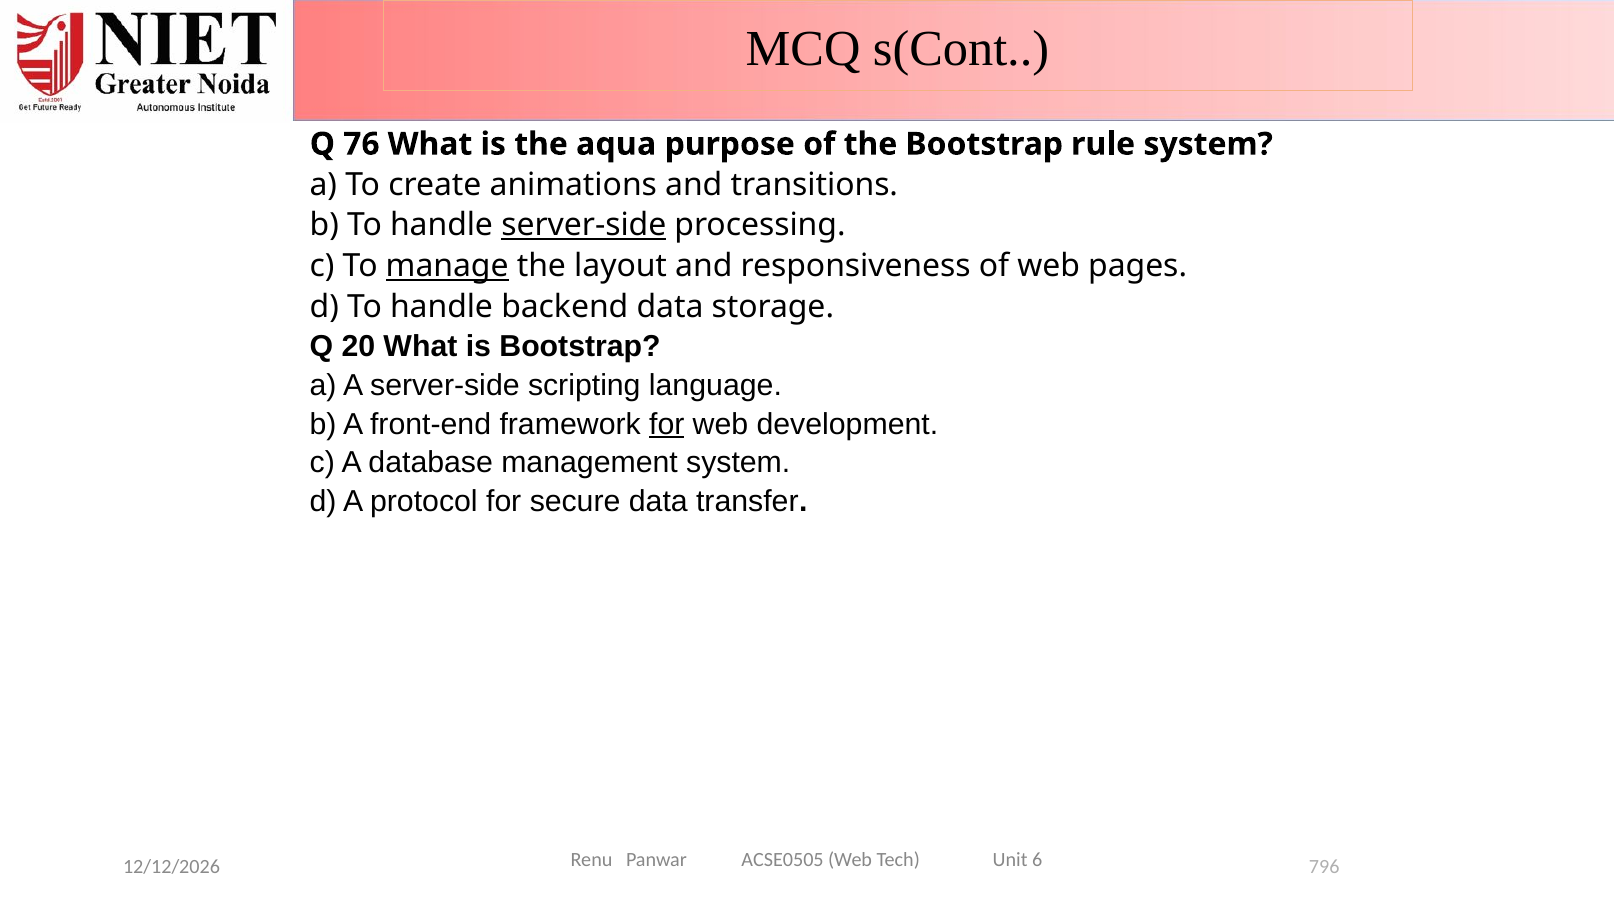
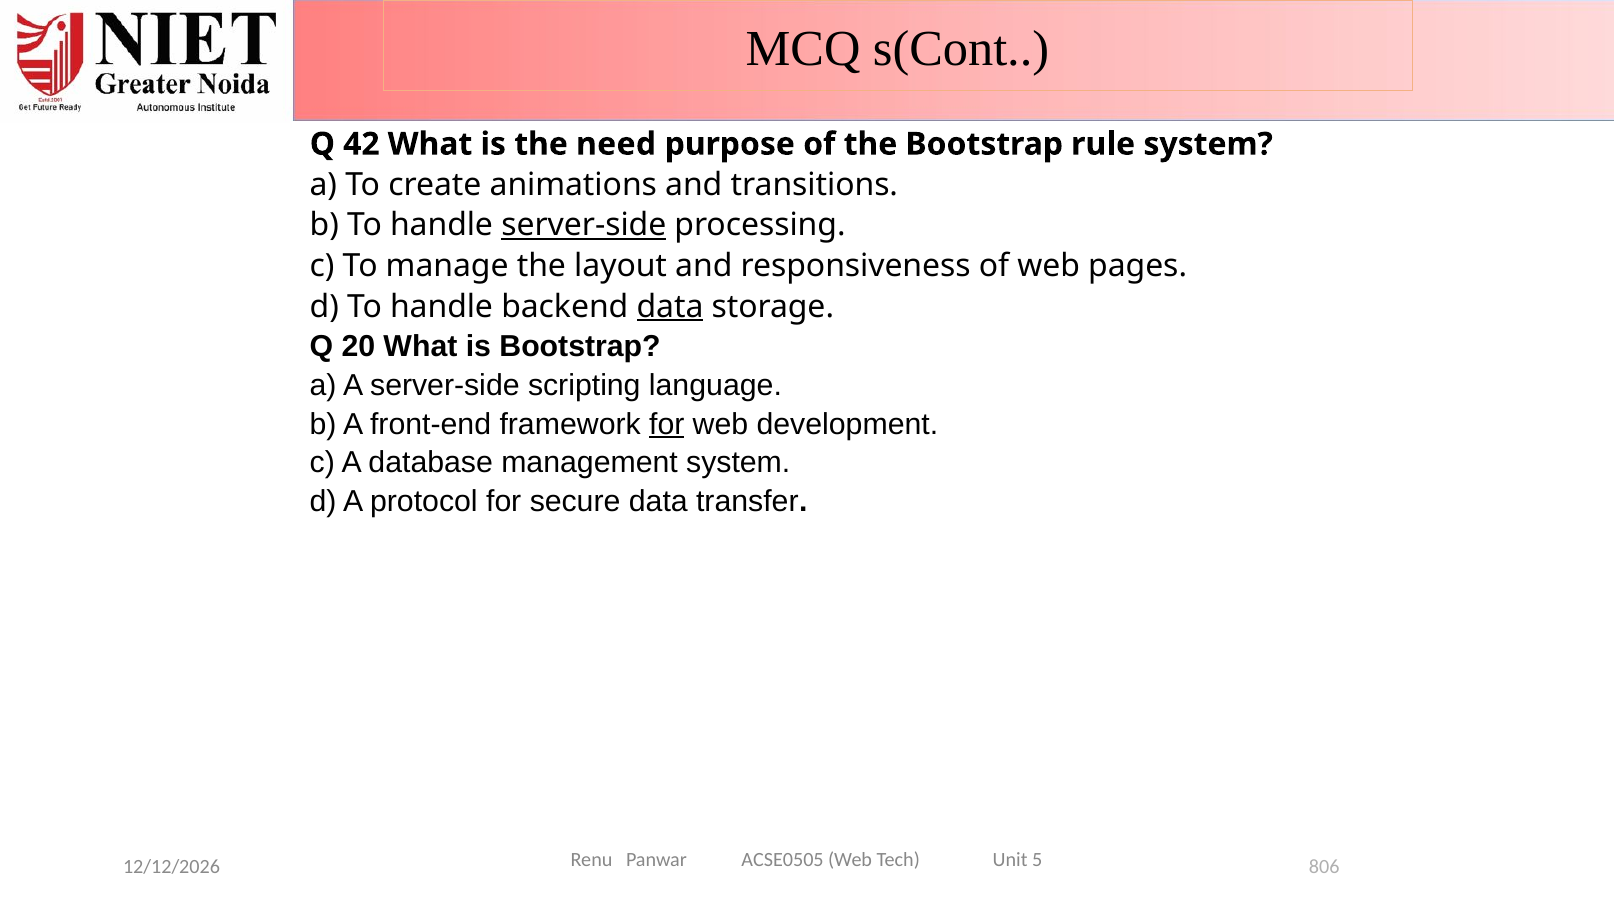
76: 76 -> 42
aqua: aqua -> need
manage underline: present -> none
data at (670, 307) underline: none -> present
6: 6 -> 5
796: 796 -> 806
